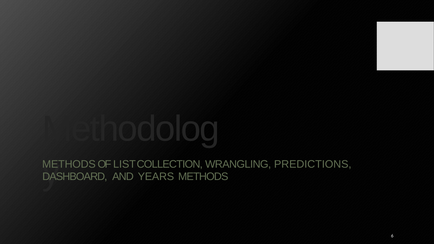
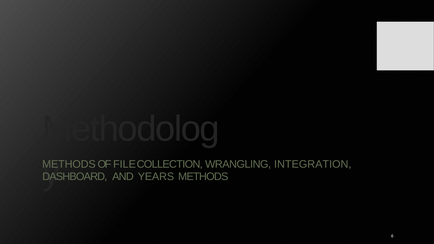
LIST: LIST -> FILE
PREDICTIONS: PREDICTIONS -> INTEGRATION
